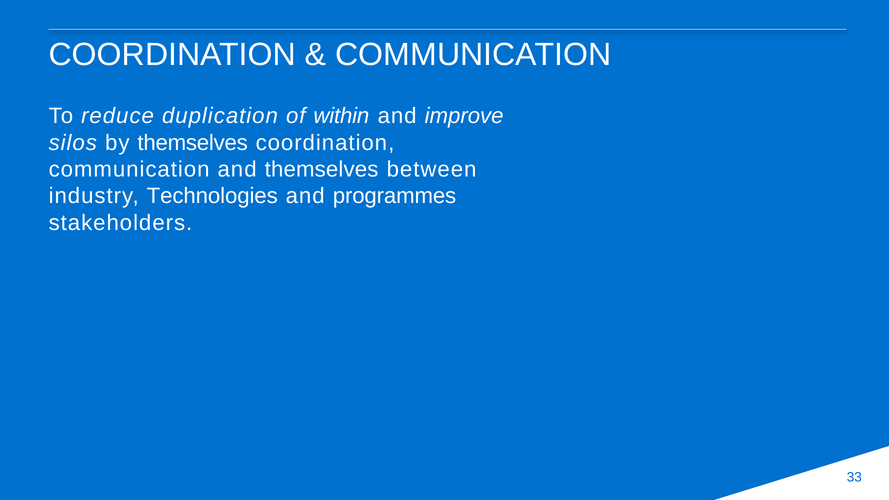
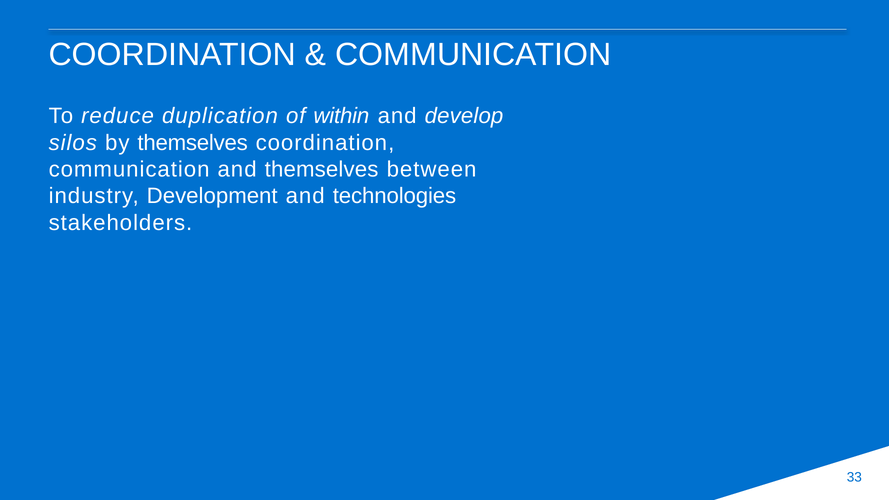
improve: improve -> develop
Technologies: Technologies -> Development
programmes: programmes -> technologies
